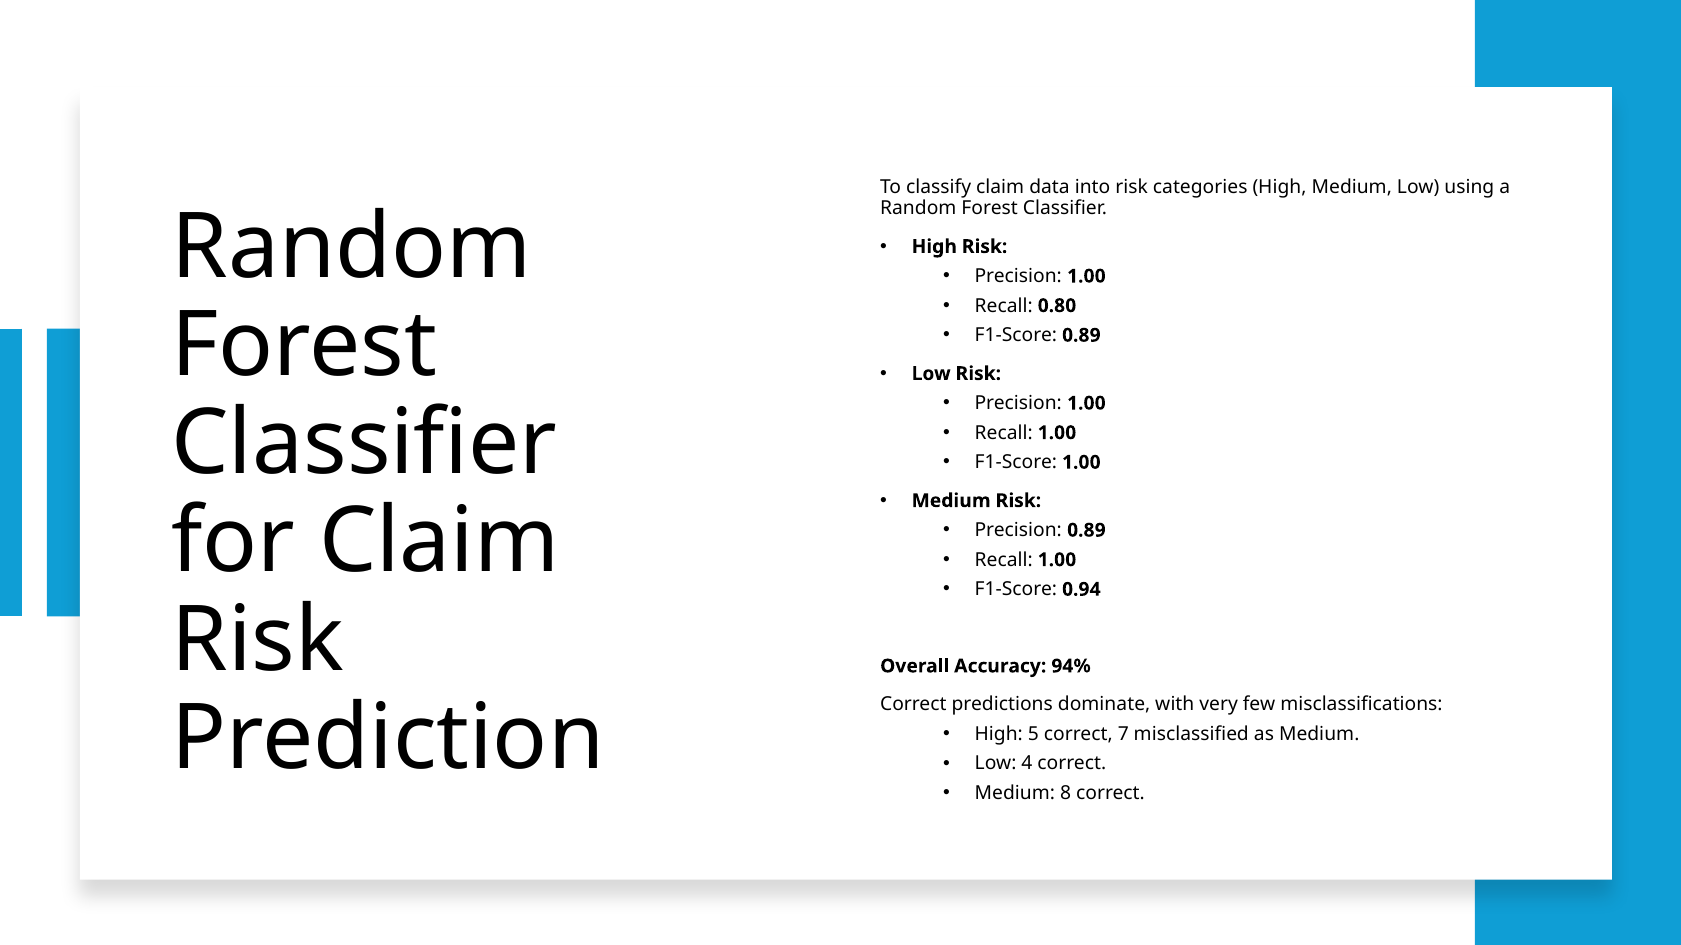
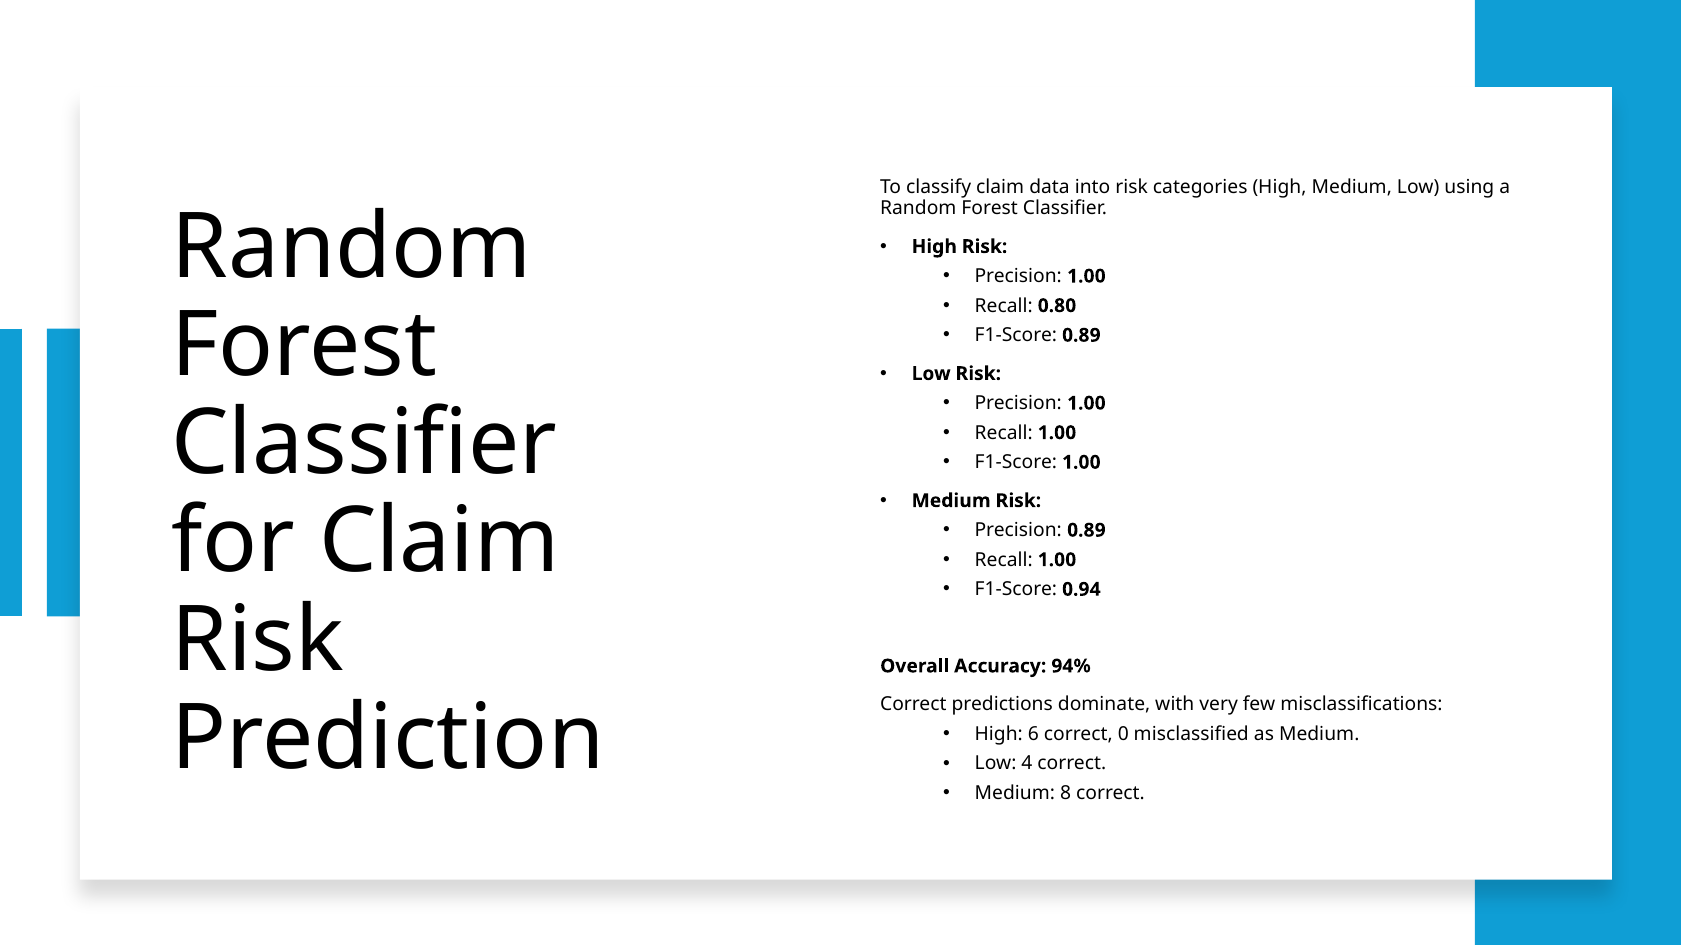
5: 5 -> 6
7: 7 -> 0
